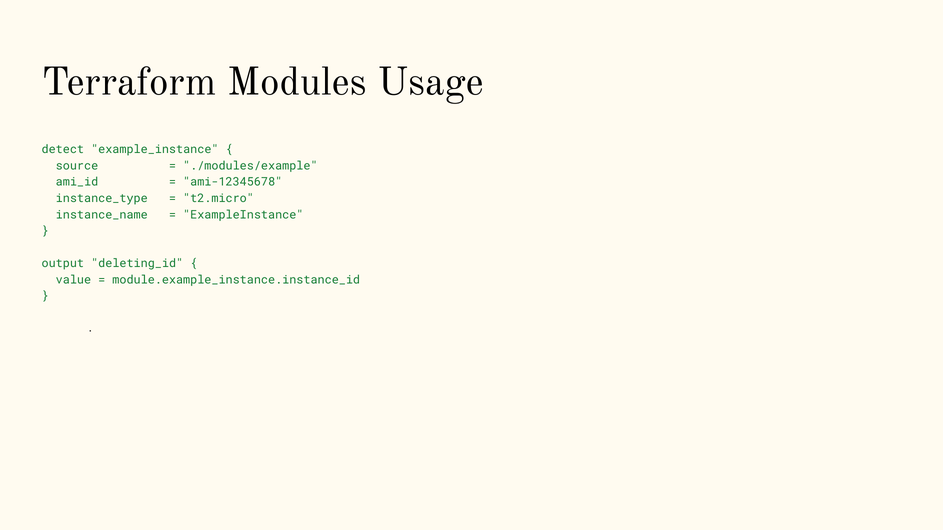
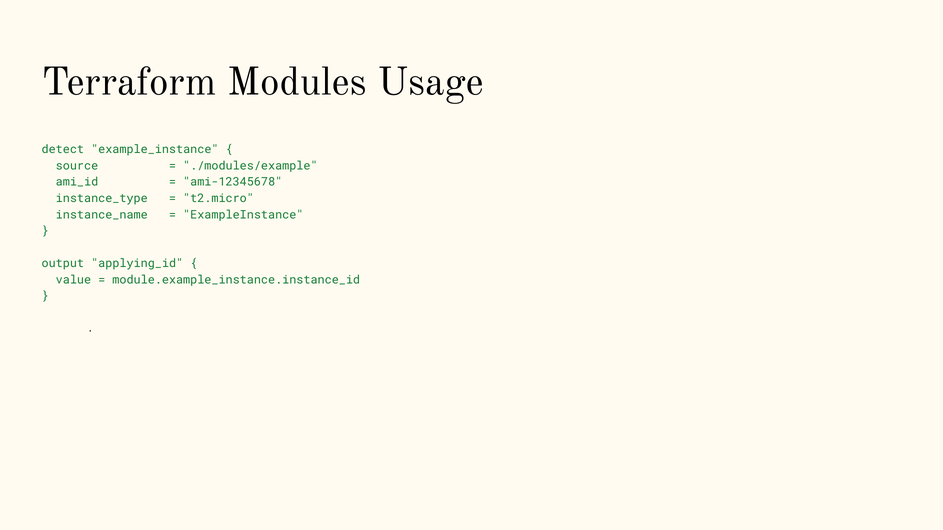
deleting_id: deleting_id -> applying_id
